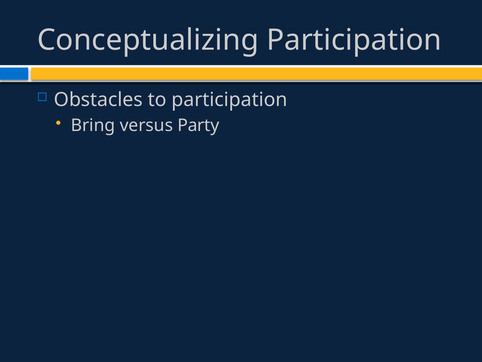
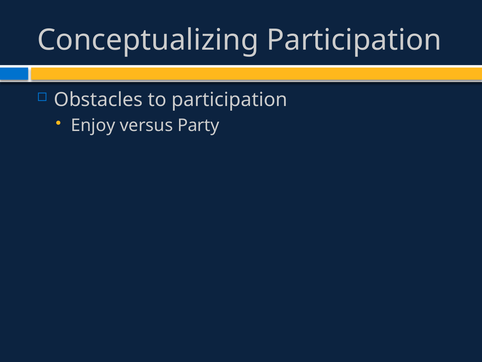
Bring: Bring -> Enjoy
